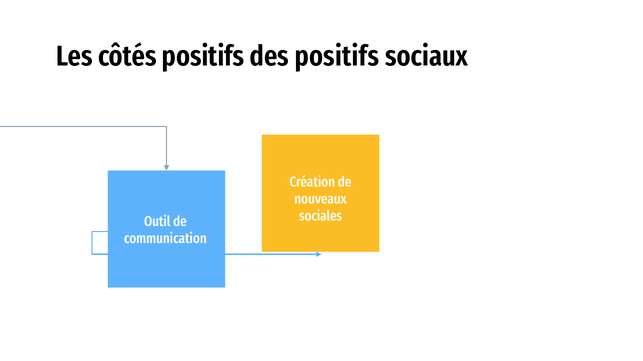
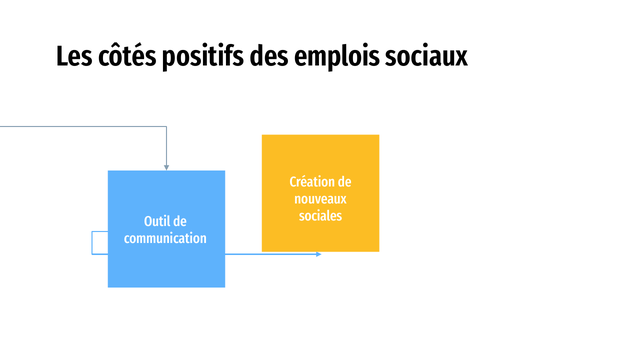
des positifs: positifs -> emplois
